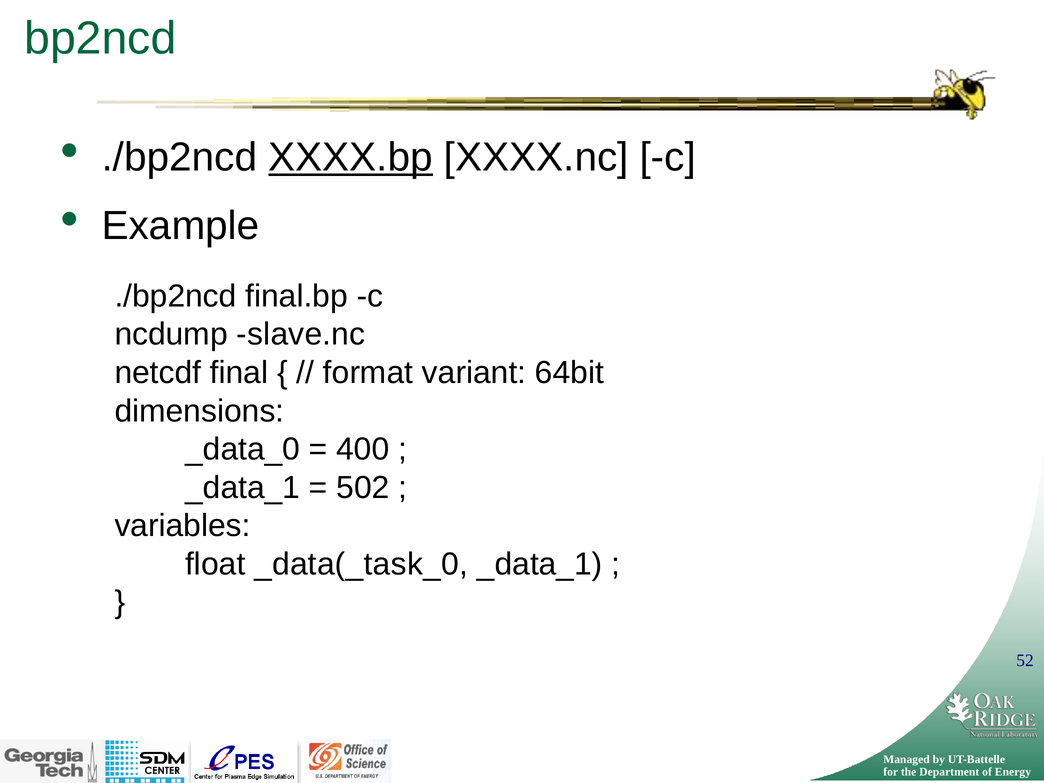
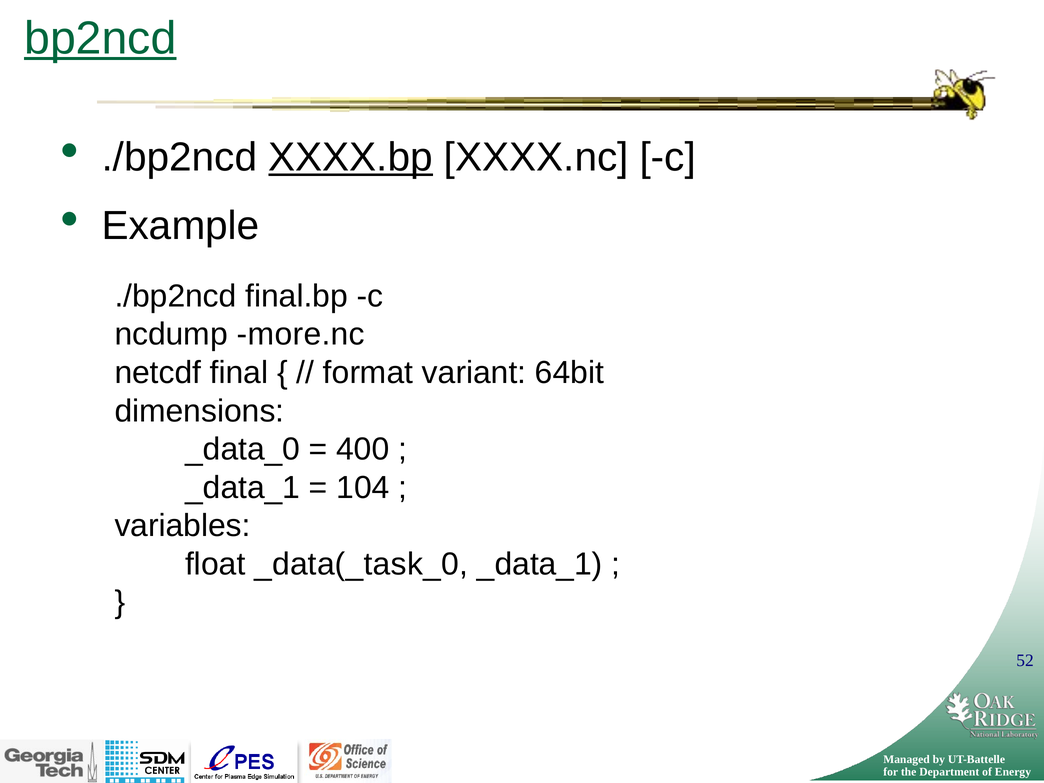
bp2ncd underline: none -> present
slave.nc: slave.nc -> more.nc
502: 502 -> 104
